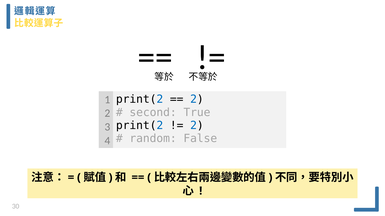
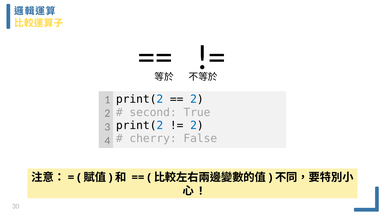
random: random -> cherry
